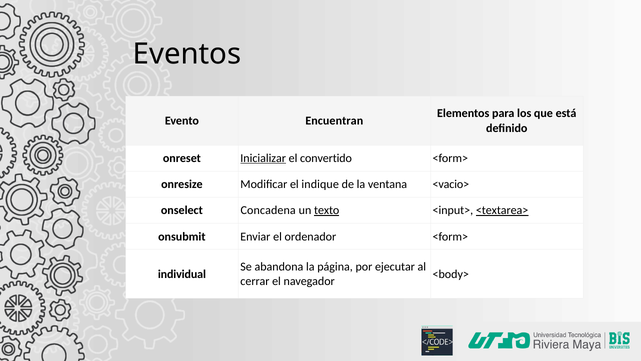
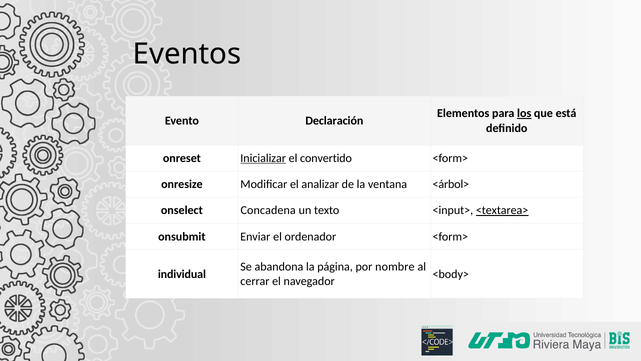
los underline: none -> present
Encuentran: Encuentran -> Declaración
indique: indique -> analizar
<vacio>: <vacio> -> <árbol>
texto underline: present -> none
ejecutar: ejecutar -> nombre
